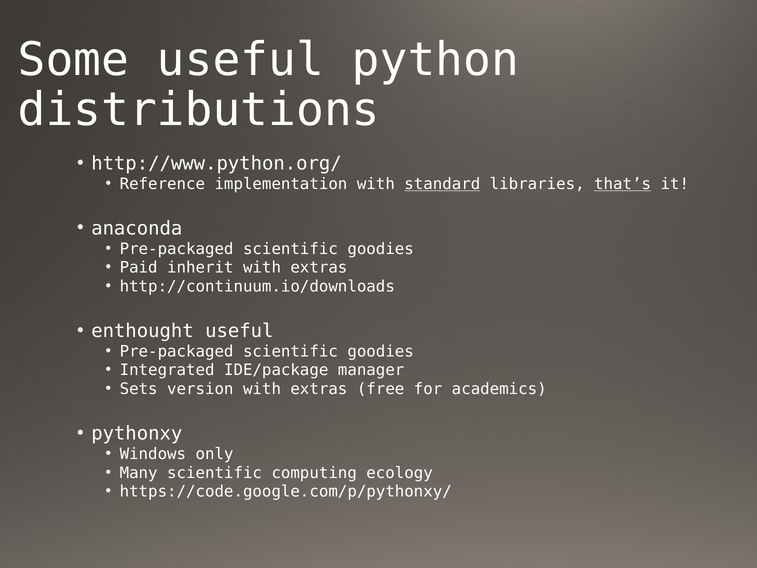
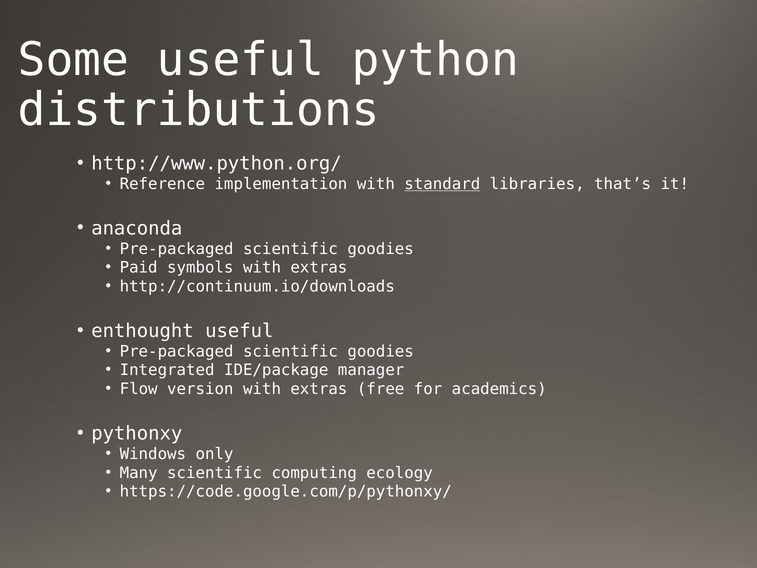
that’s underline: present -> none
inherit: inherit -> symbols
Sets: Sets -> Flow
